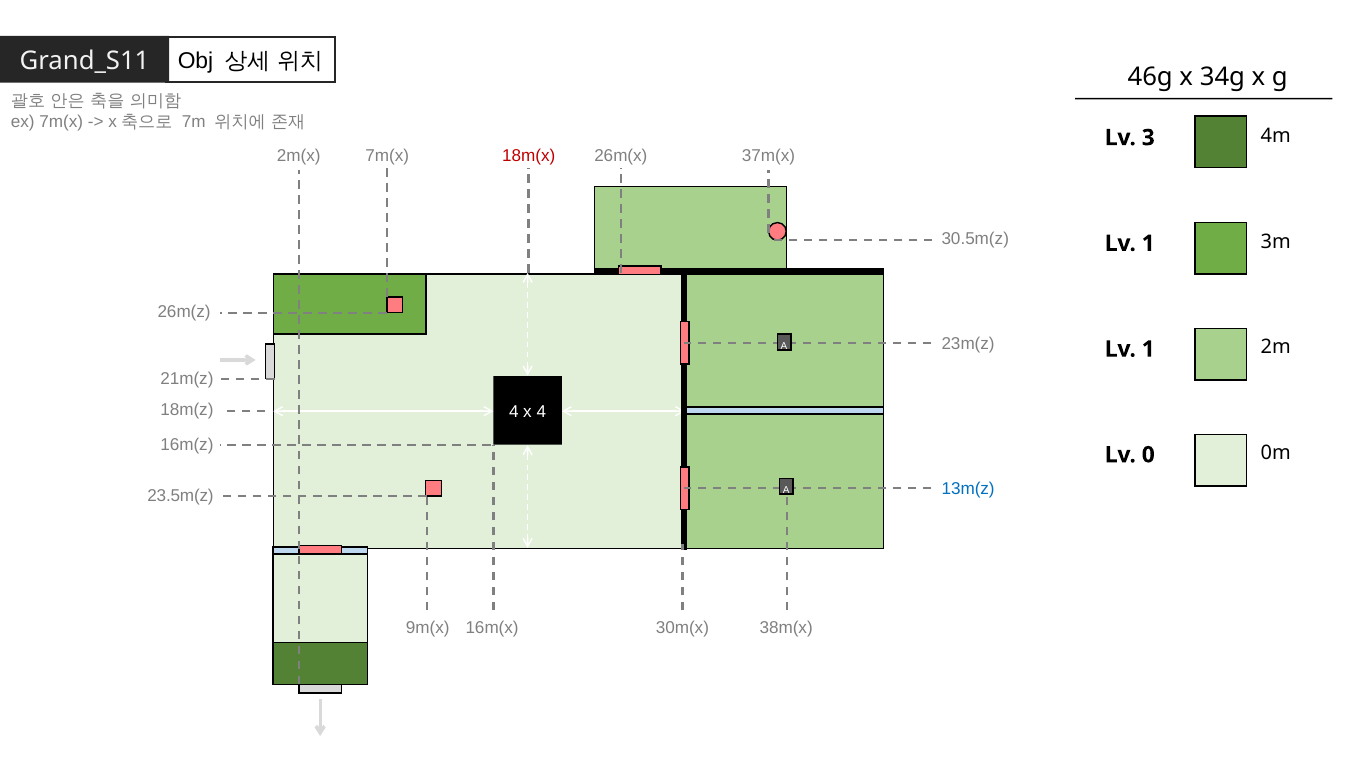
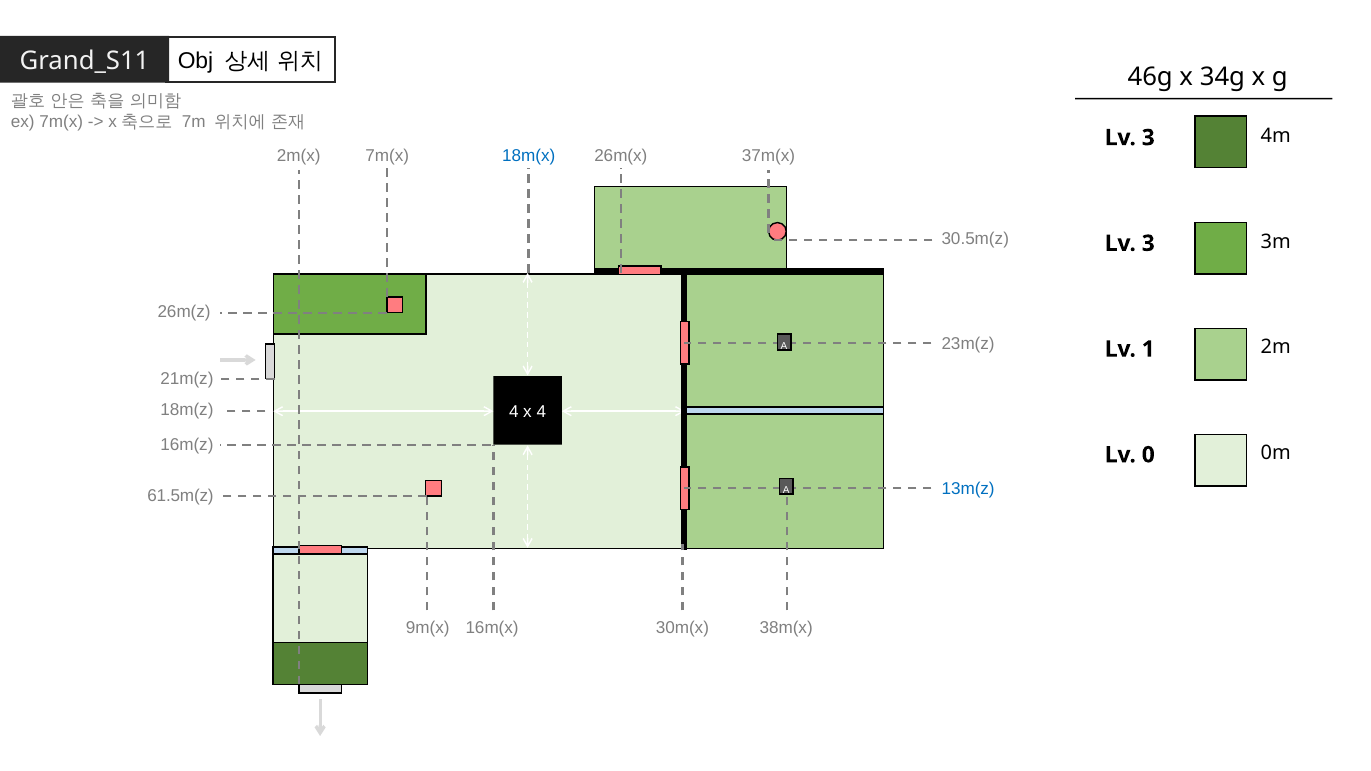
18m(x colour: red -> blue
1 at (1148, 243): 1 -> 3
23.5m(z: 23.5m(z -> 61.5m(z
